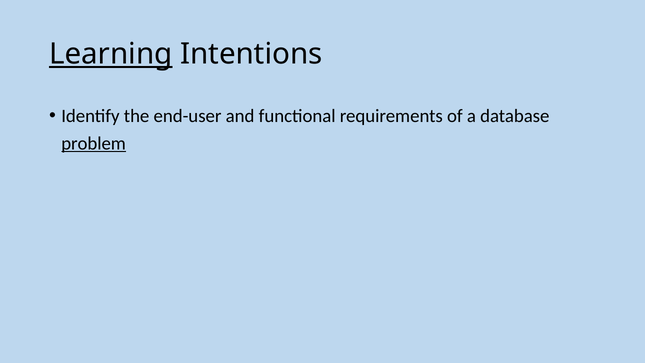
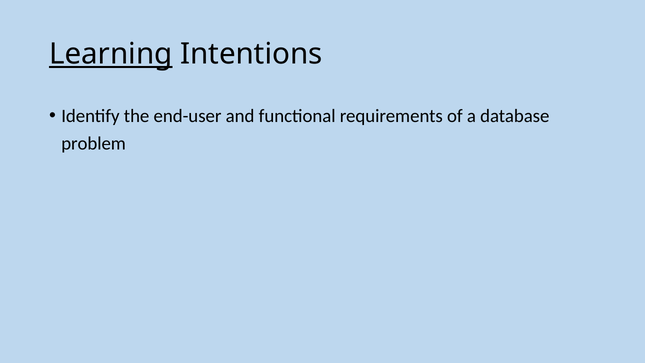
problem underline: present -> none
